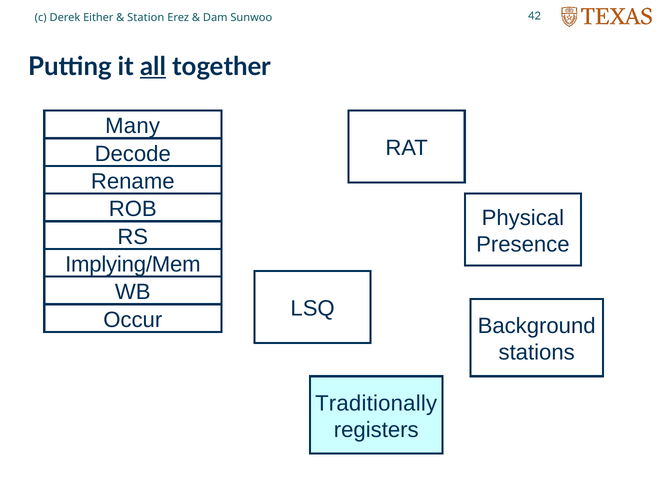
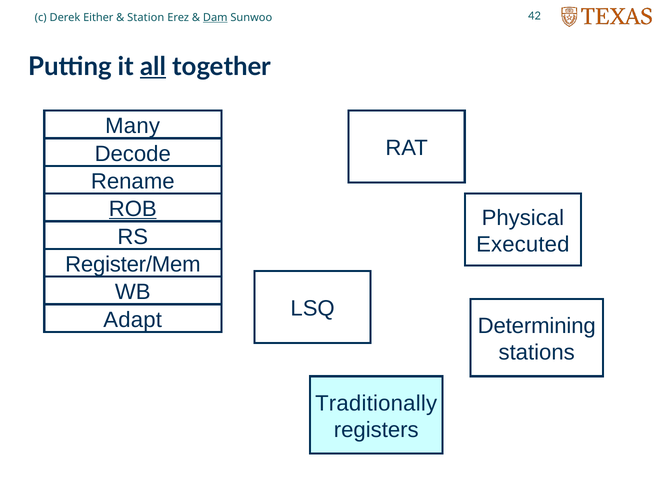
Dam underline: none -> present
ROB underline: none -> present
Presence: Presence -> Executed
Implying/Mem: Implying/Mem -> Register/Mem
Occur: Occur -> Adapt
Background: Background -> Determining
